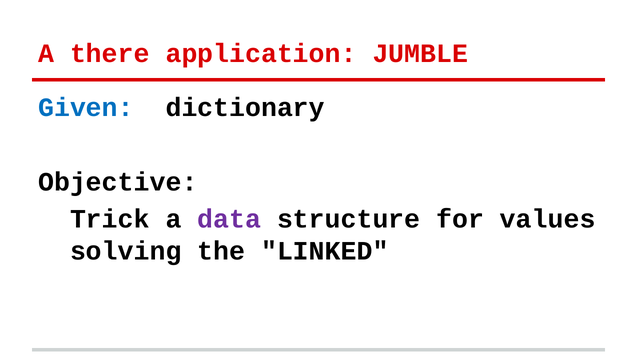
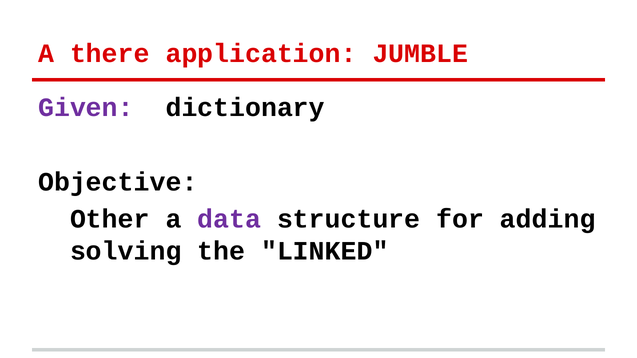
Given colour: blue -> purple
Trick: Trick -> Other
values: values -> adding
